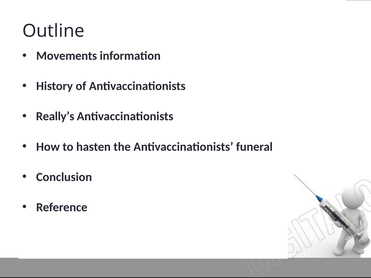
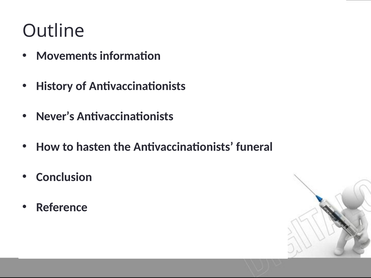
Really’s: Really’s -> Never’s
